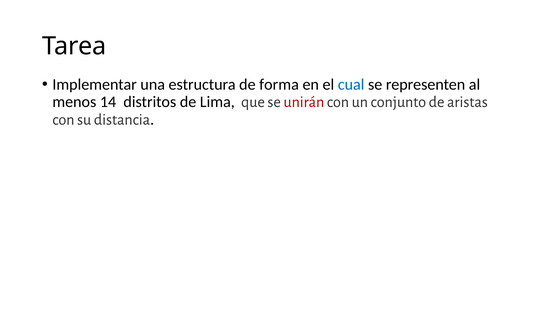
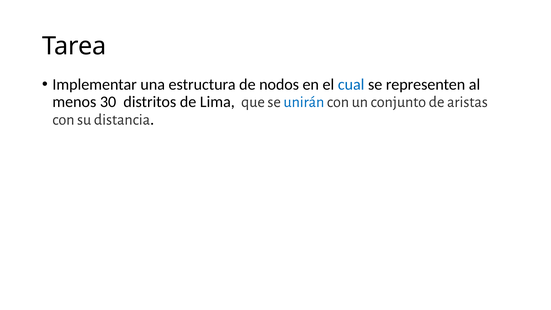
forma: forma -> nodos
14: 14 -> 30
unirán colour: red -> blue
